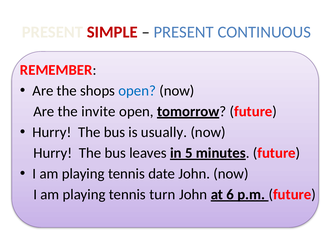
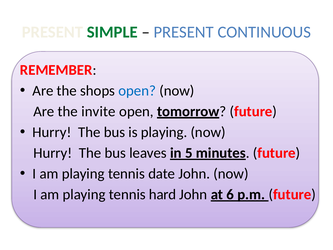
SIMPLE colour: red -> green
is usually: usually -> playing
turn: turn -> hard
